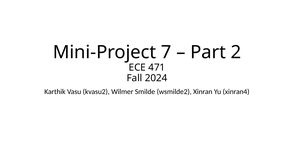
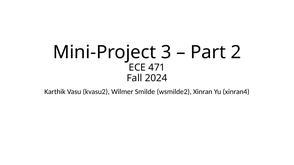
7: 7 -> 3
